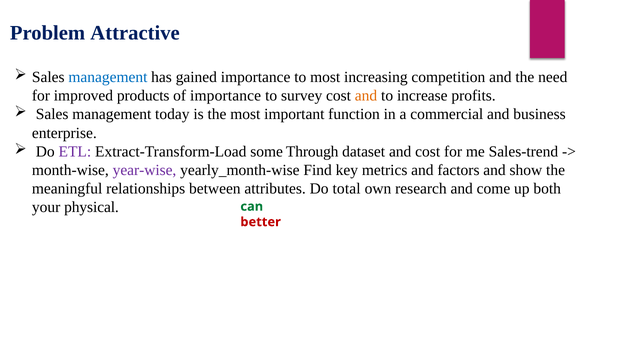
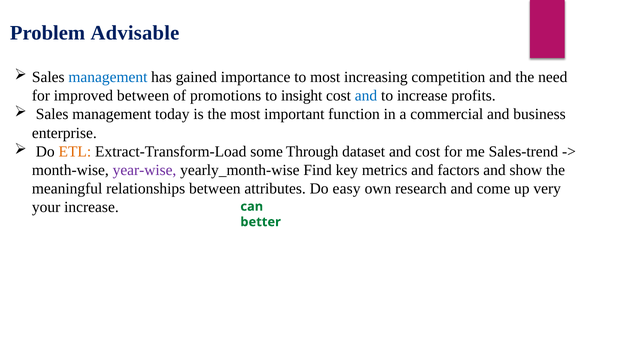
Attractive: Attractive -> Advisable
improved products: products -> between
of importance: importance -> promotions
survey: survey -> insight
and at (366, 96) colour: orange -> blue
ETL colour: purple -> orange
total: total -> easy
both: both -> very
your physical: physical -> increase
better at (261, 222) colour: red -> green
